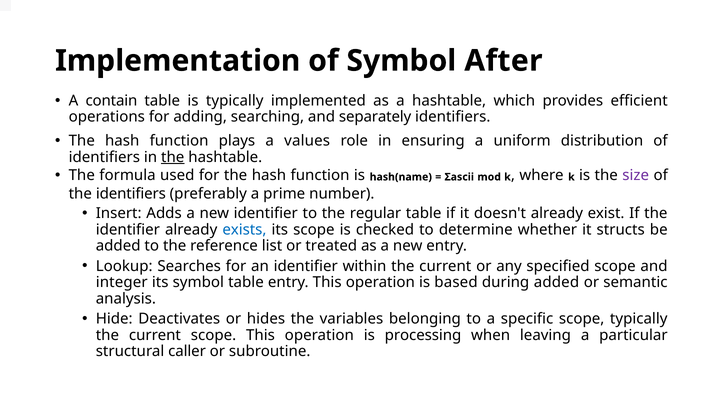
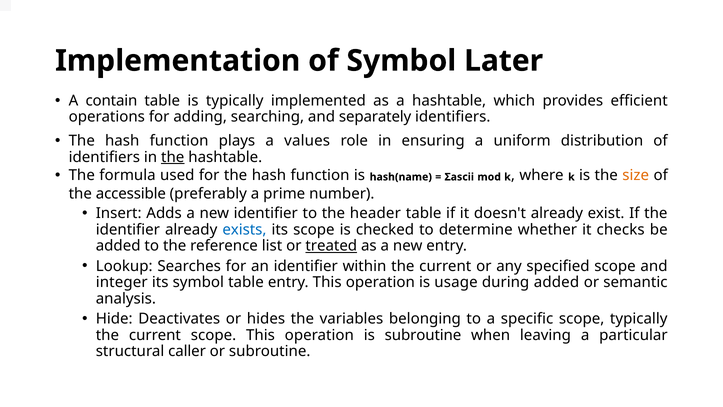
After: After -> Later
size colour: purple -> orange
the identifiers: identifiers -> accessible
regular: regular -> header
structs: structs -> checks
treated underline: none -> present
based: based -> usage
is processing: processing -> subroutine
